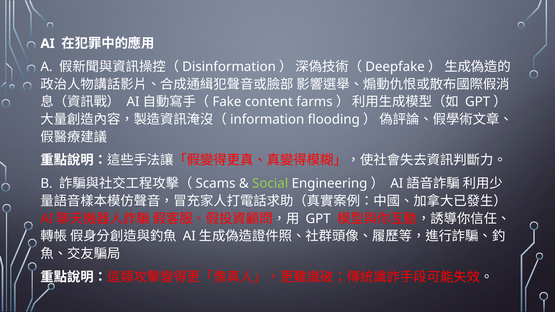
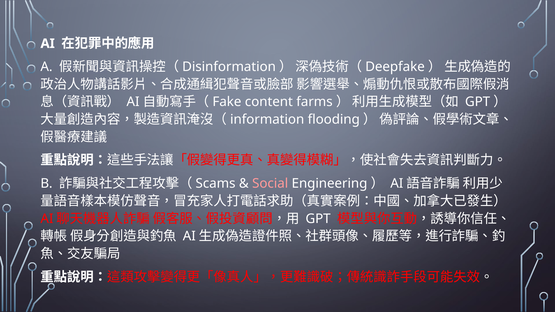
Social colour: light green -> pink
